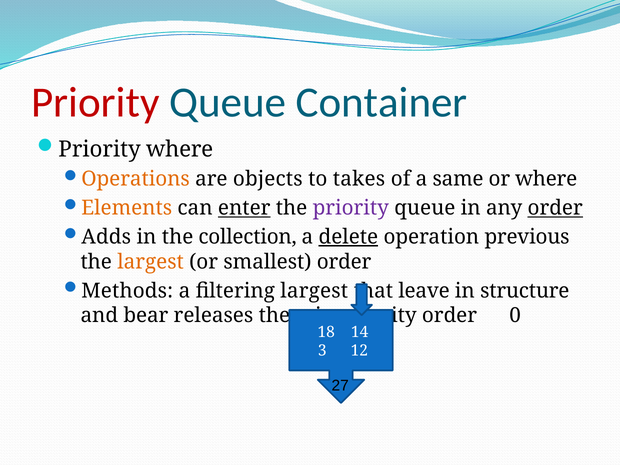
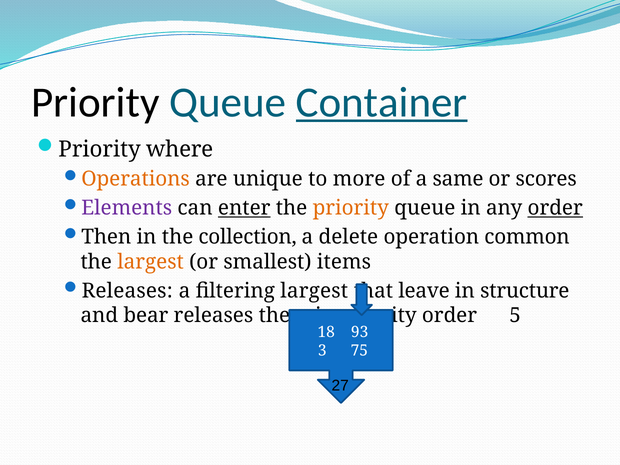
Priority at (95, 102) colour: red -> black
Container underline: none -> present
objects: objects -> unique
takes: takes -> more
or where: where -> scores
Elements colour: orange -> purple
priority at (351, 208) colour: purple -> orange
Adds: Adds -> Then
delete underline: present -> none
previous: previous -> common
smallest order: order -> items
Methods at (127, 291): Methods -> Releases
0: 0 -> 5
14: 14 -> 93
12: 12 -> 75
